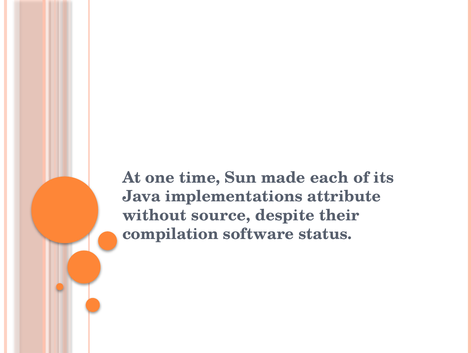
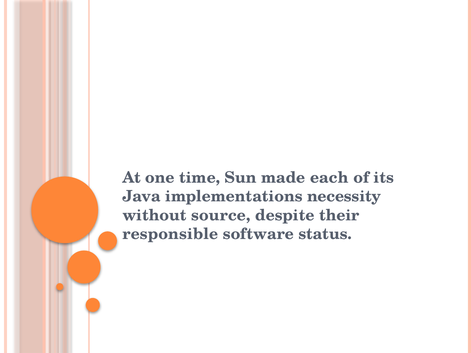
attribute: attribute -> necessity
compilation: compilation -> responsible
